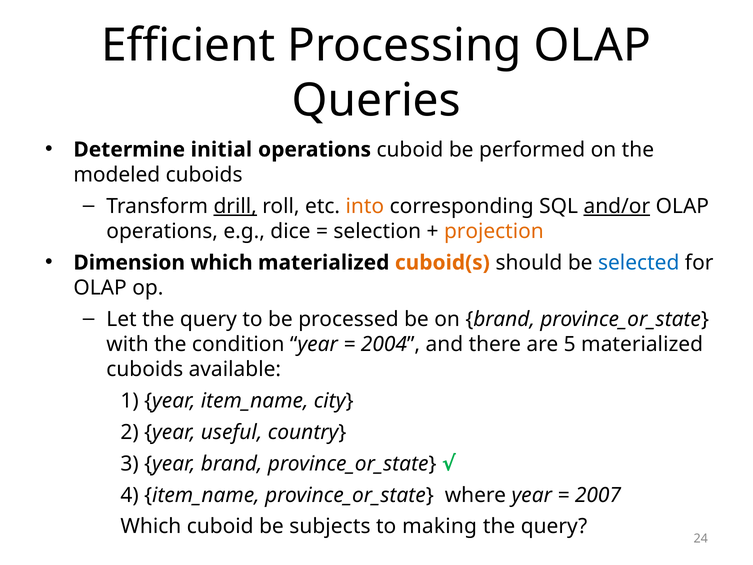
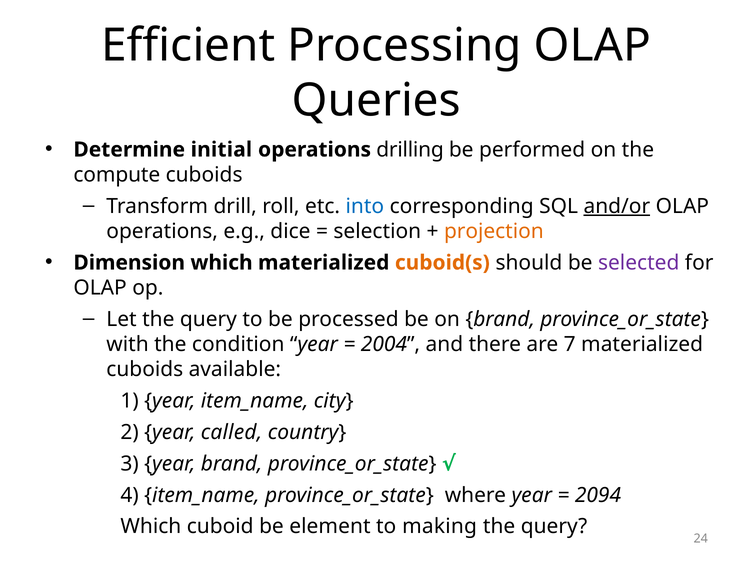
operations cuboid: cuboid -> drilling
modeled: modeled -> compute
drill underline: present -> none
into colour: orange -> blue
selected colour: blue -> purple
5: 5 -> 7
useful: useful -> called
2007: 2007 -> 2094
subjects: subjects -> element
